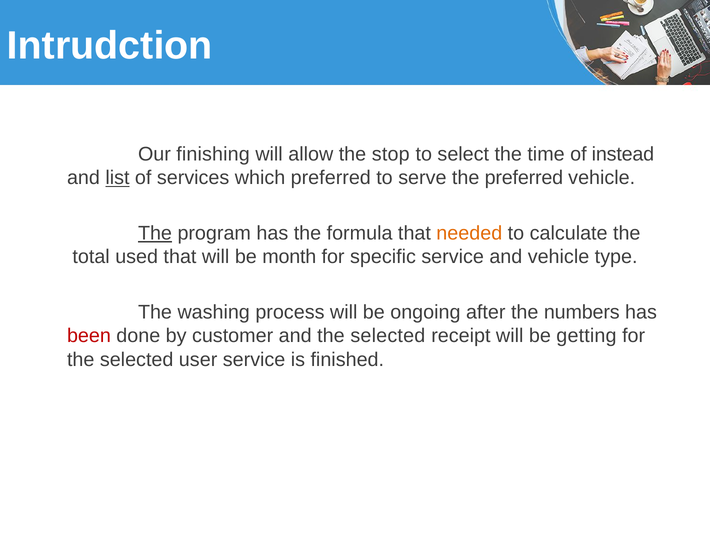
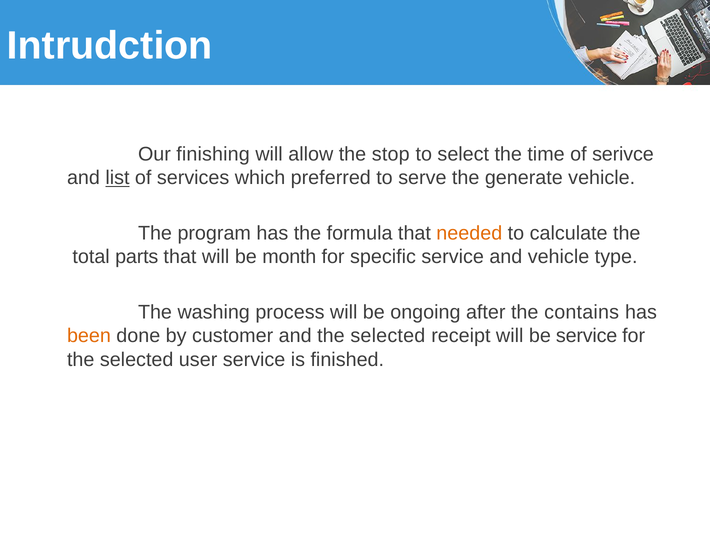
instead: instead -> serivce
the preferred: preferred -> generate
The at (155, 233) underline: present -> none
used: used -> parts
numbers: numbers -> contains
been colour: red -> orange
be getting: getting -> service
